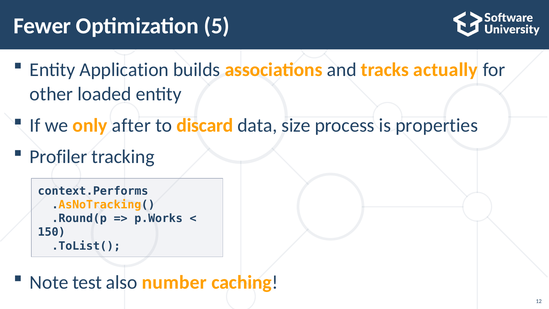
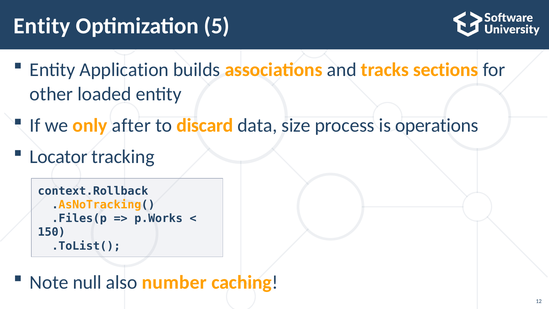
Fewer at (42, 26): Fewer -> Entity
actually: actually -> sections
properties: properties -> operations
Profiler: Profiler -> Locator
context.Performs: context.Performs -> context.Rollback
.Round(p: .Round(p -> .Files(p
test: test -> null
